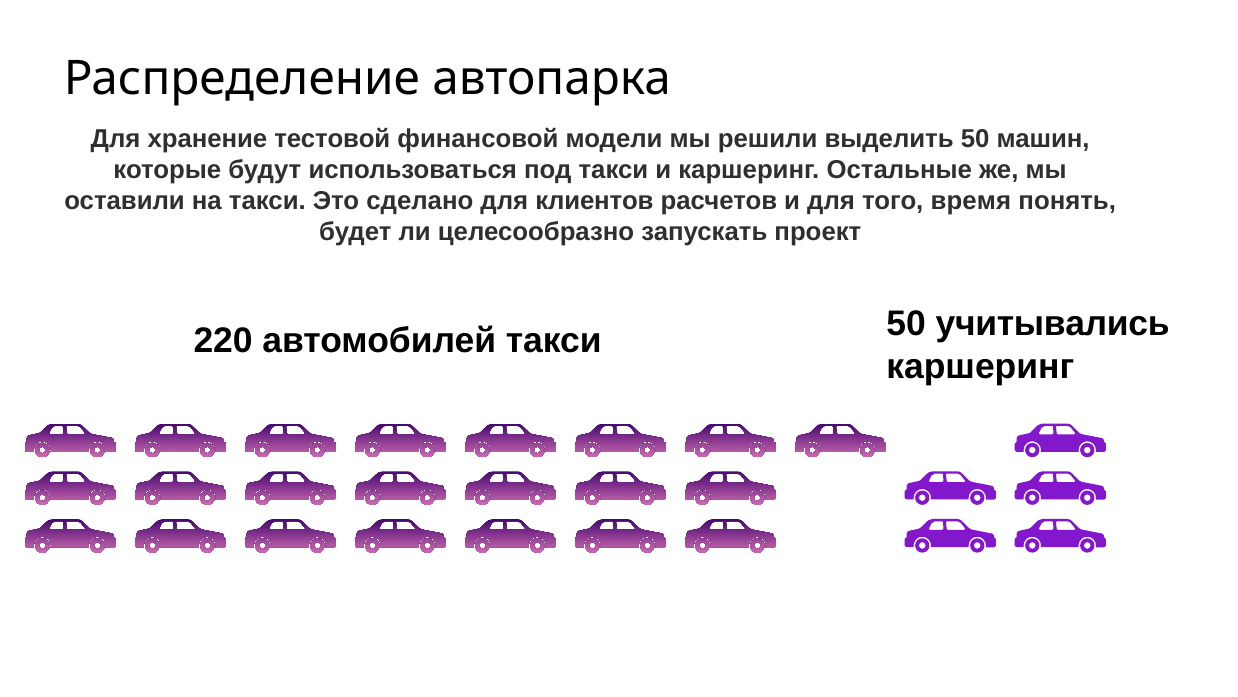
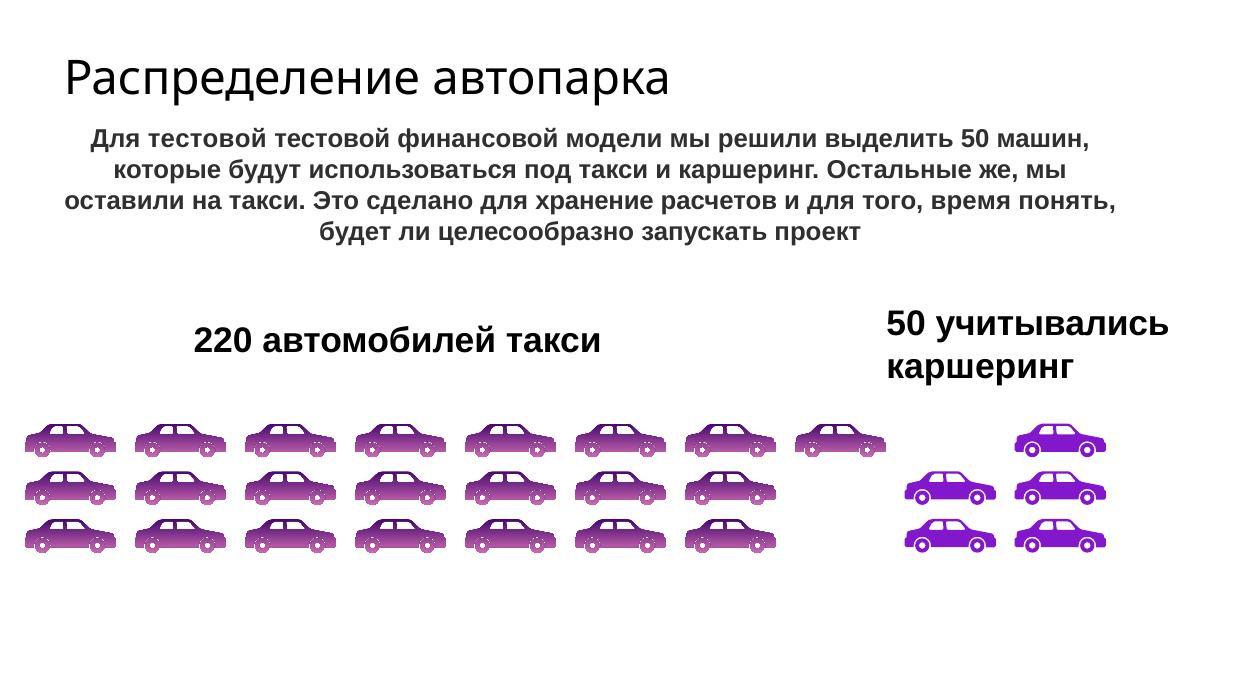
Для хранение: хранение -> тестовой
клиентов: клиентов -> хранение
